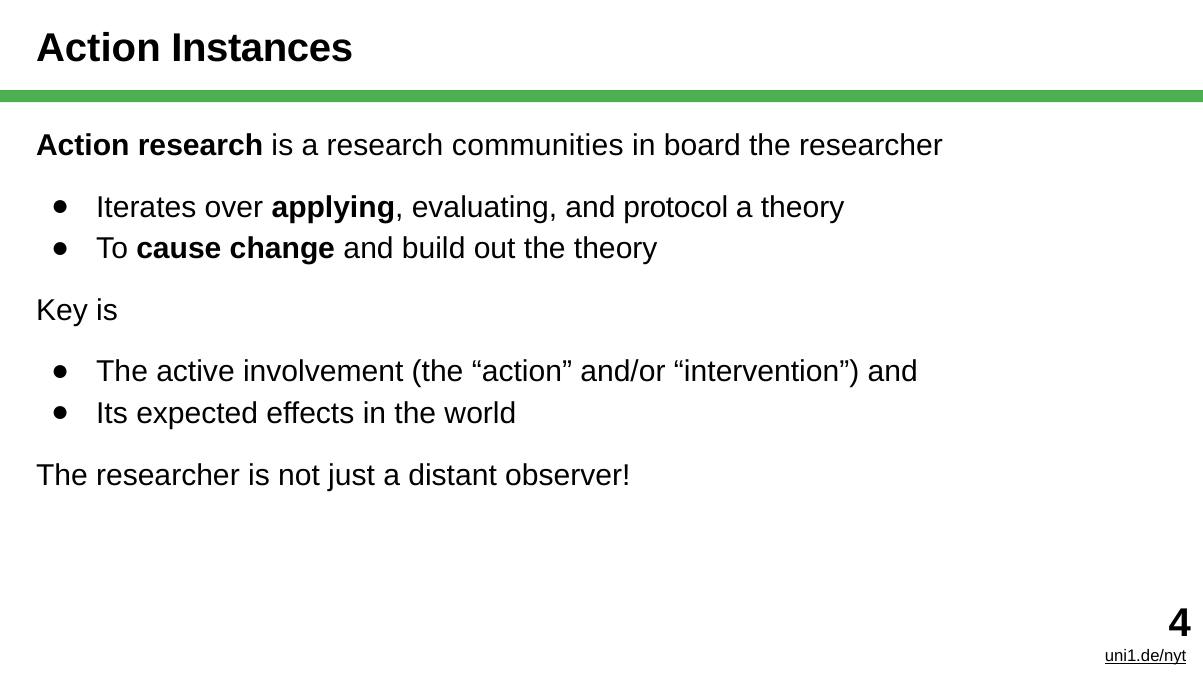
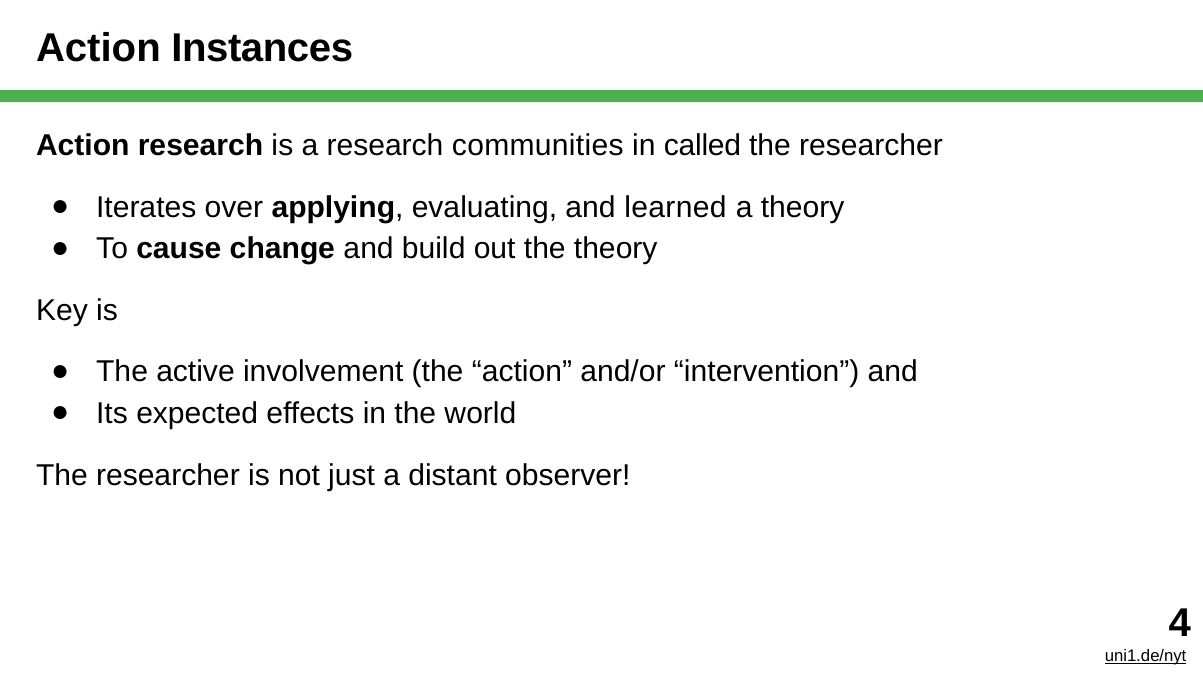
board: board -> called
protocol: protocol -> learned
